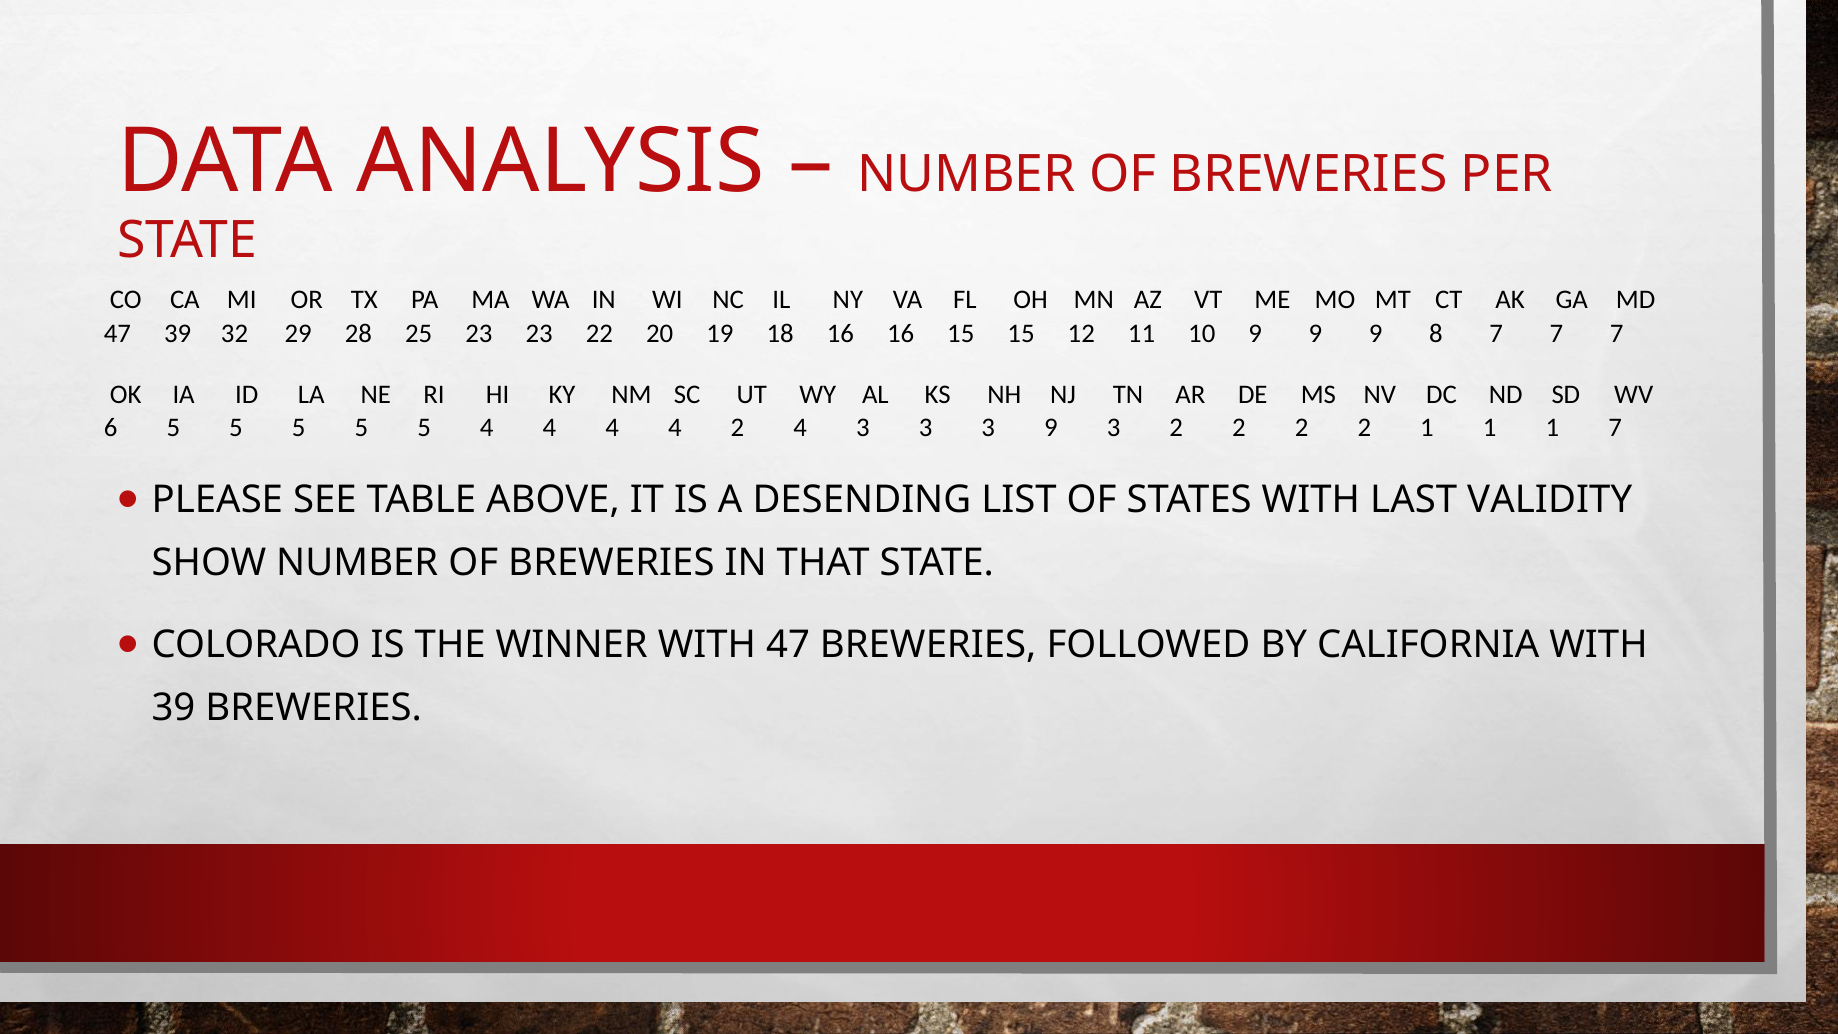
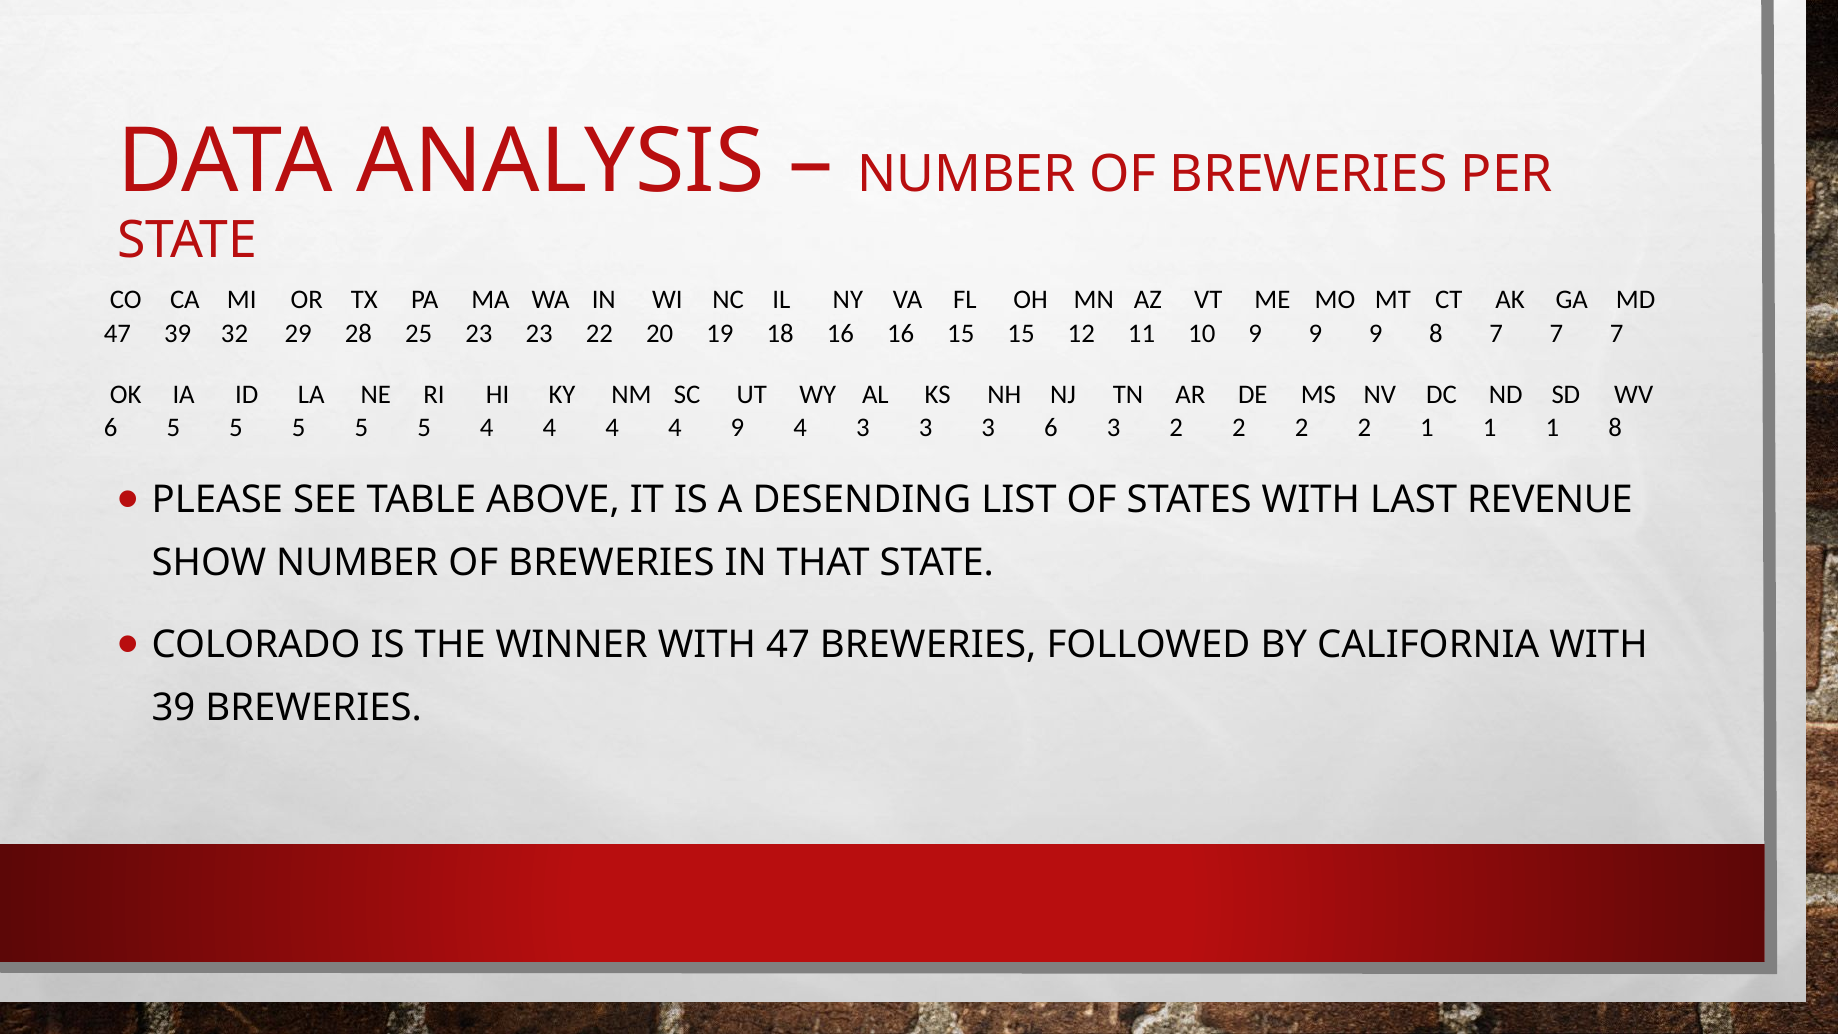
4 2: 2 -> 9
3 9: 9 -> 6
1 7: 7 -> 8
VALIDITY: VALIDITY -> REVENUE
